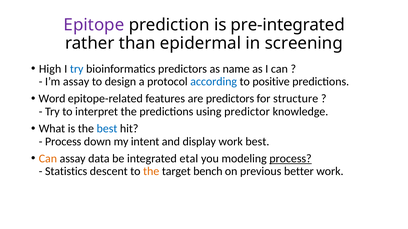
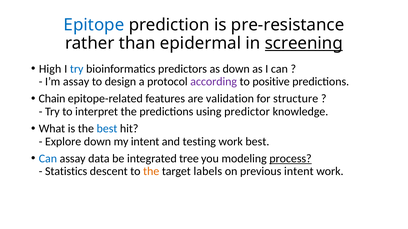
Epitope colour: purple -> blue
pre-integrated: pre-integrated -> pre-resistance
screening underline: none -> present
as name: name -> down
according colour: blue -> purple
Word: Word -> Chain
are predictors: predictors -> validation
Process at (63, 142): Process -> Explore
display: display -> testing
Can at (48, 159) colour: orange -> blue
etal: etal -> tree
bench: bench -> labels
previous better: better -> intent
